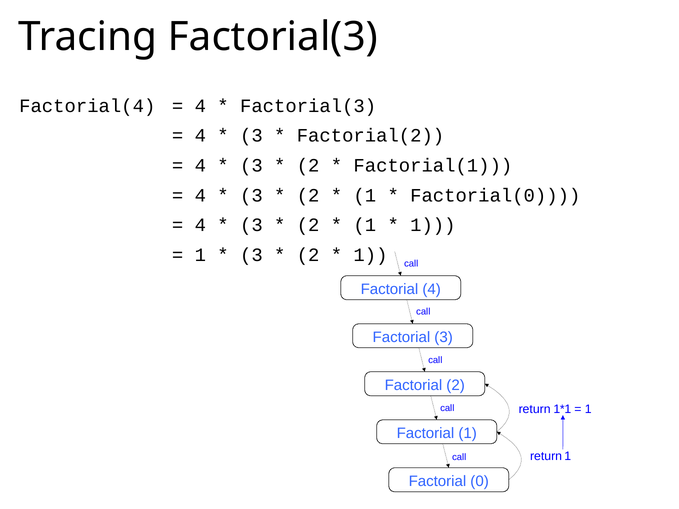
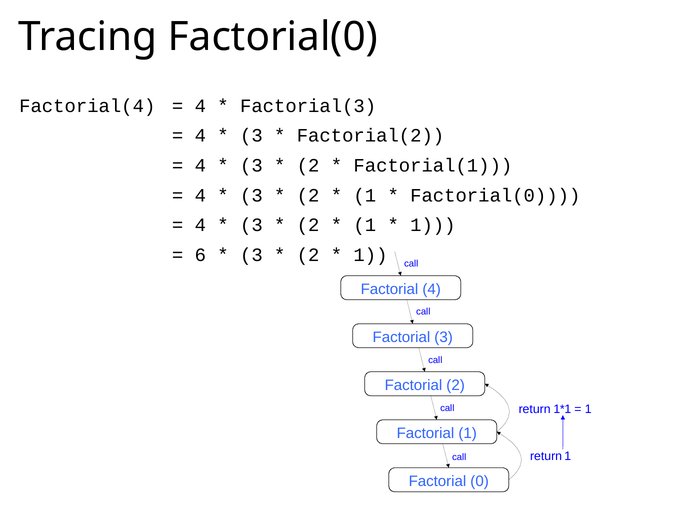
Tracing Factorial(3: Factorial(3 -> Factorial(0
1 at (200, 255): 1 -> 6
